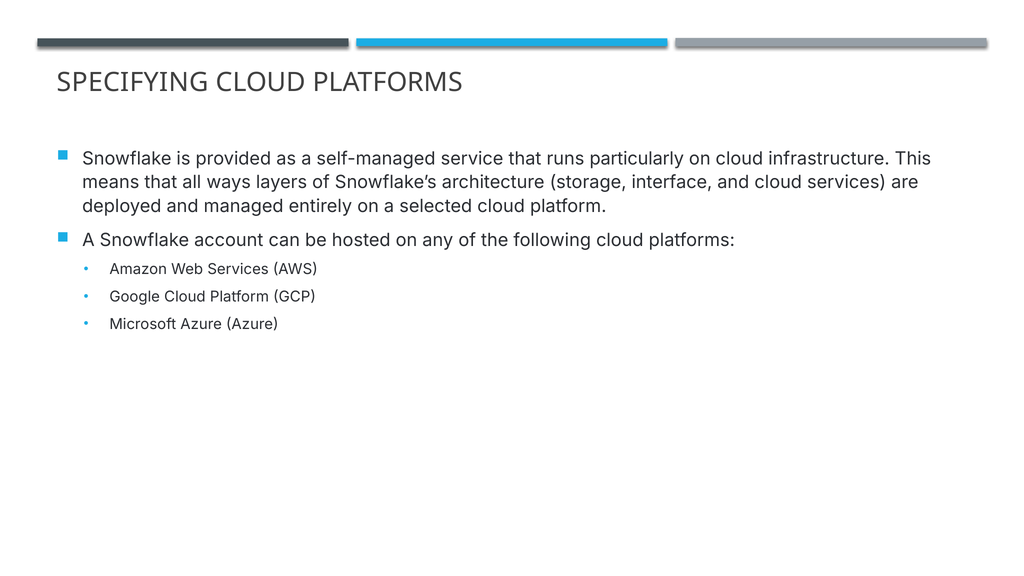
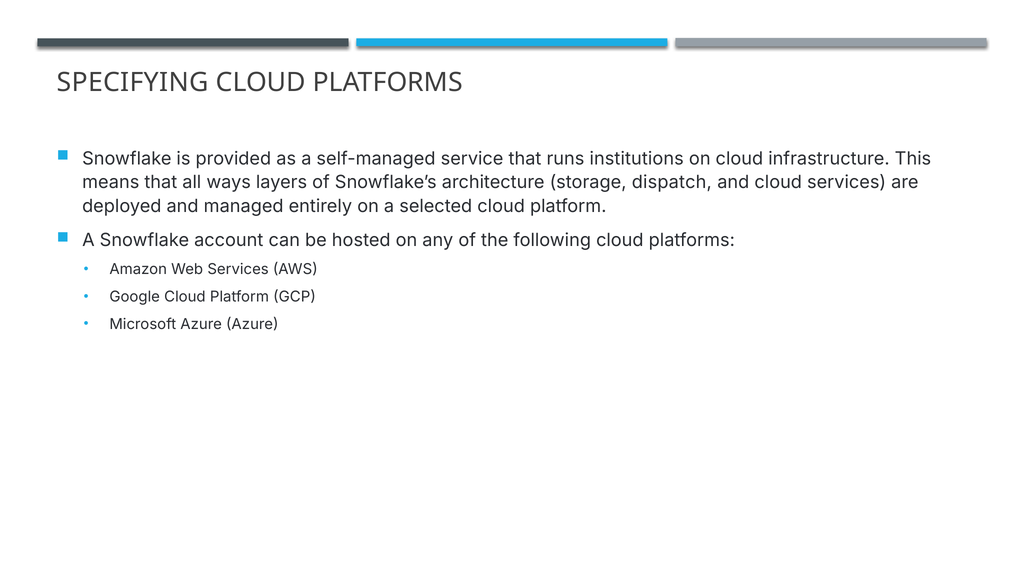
particularly: particularly -> institutions
interface: interface -> dispatch
